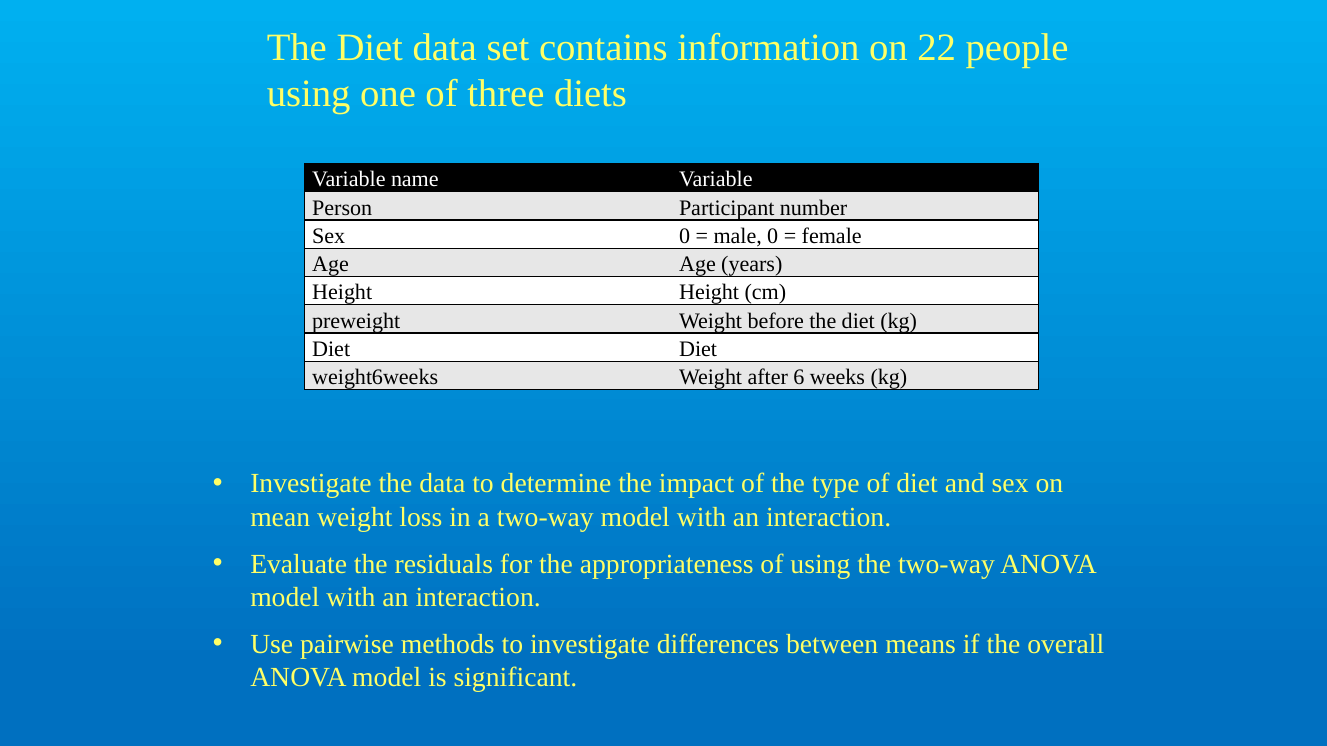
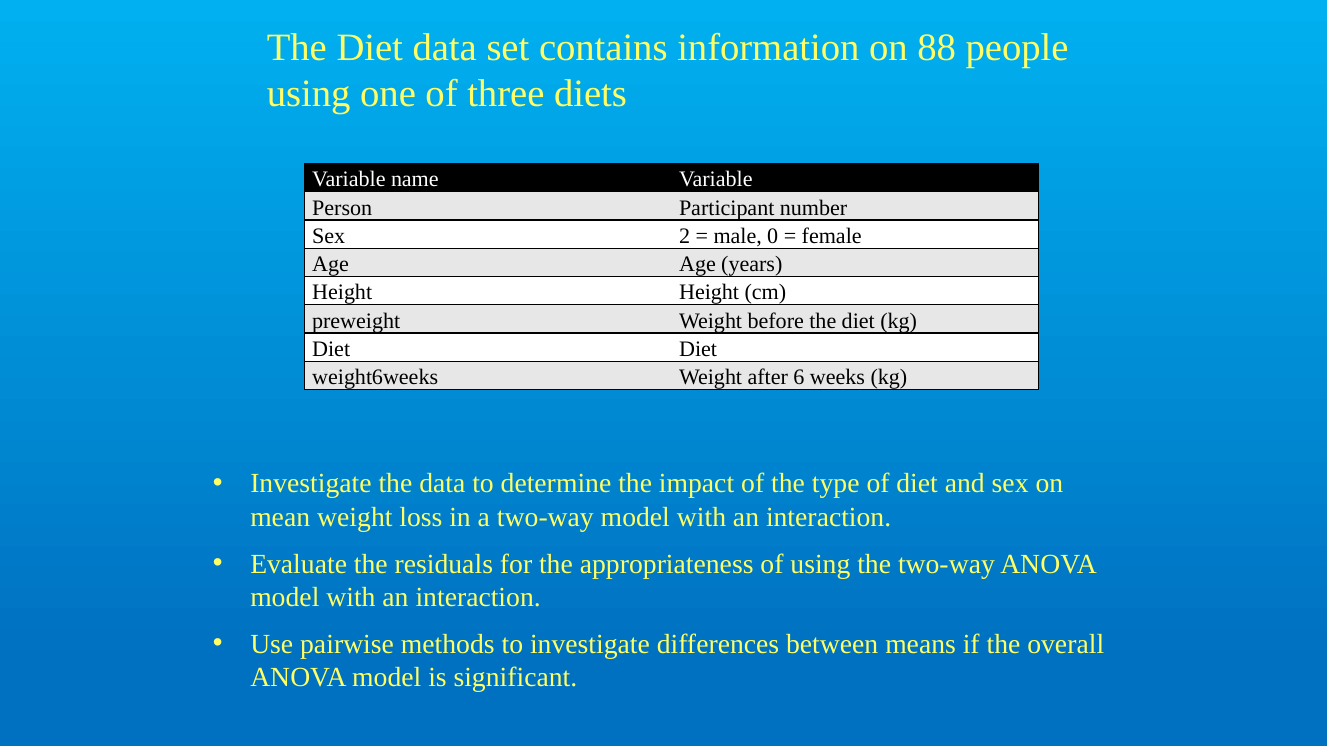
22: 22 -> 88
Sex 0: 0 -> 2
